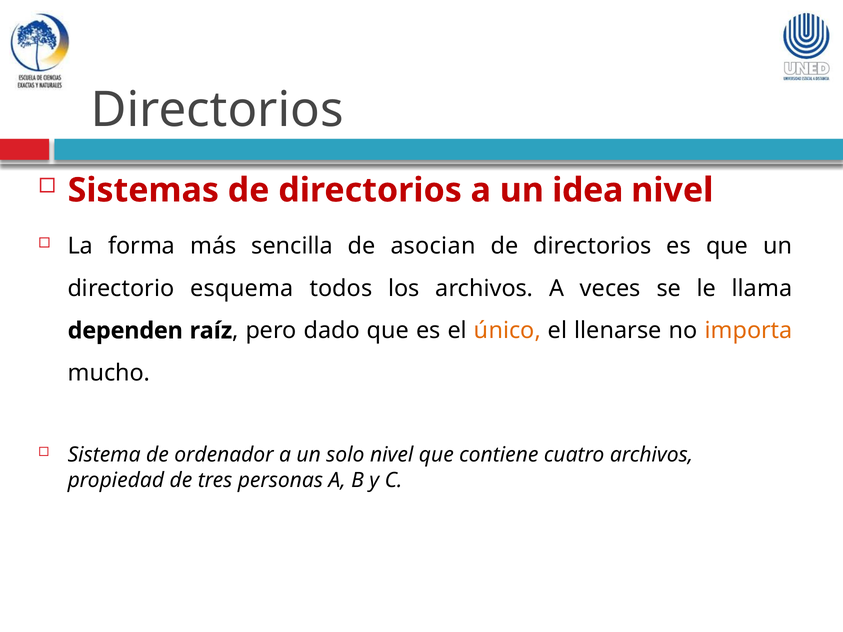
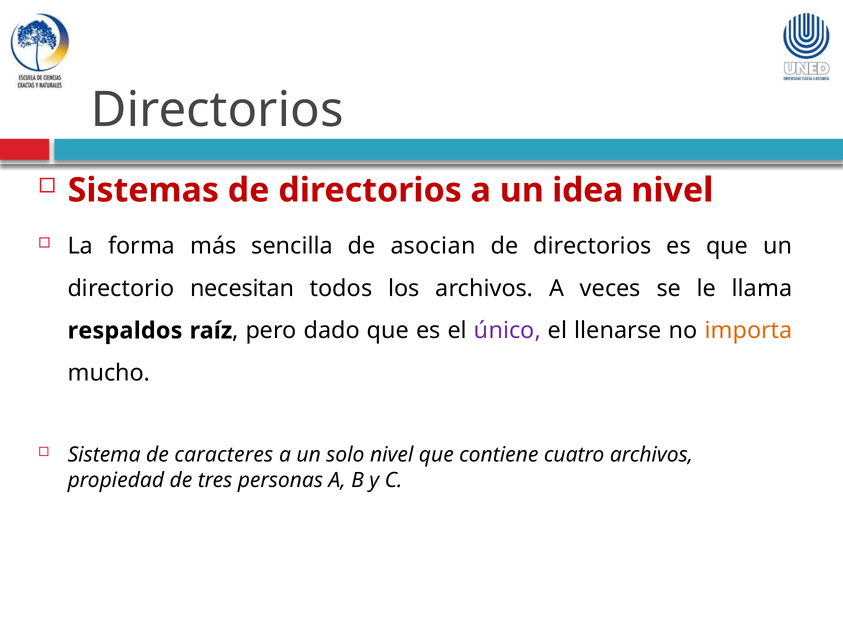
esquema: esquema -> necesitan
dependen: dependen -> respaldos
único colour: orange -> purple
ordenador: ordenador -> caracteres
